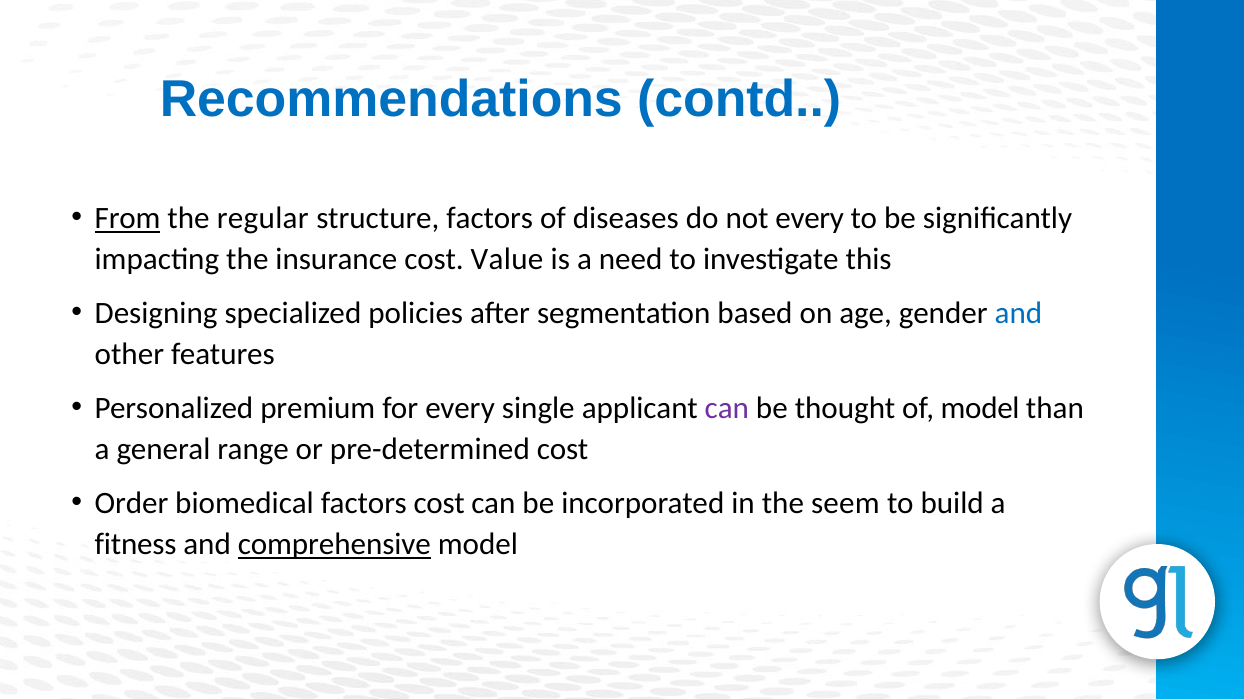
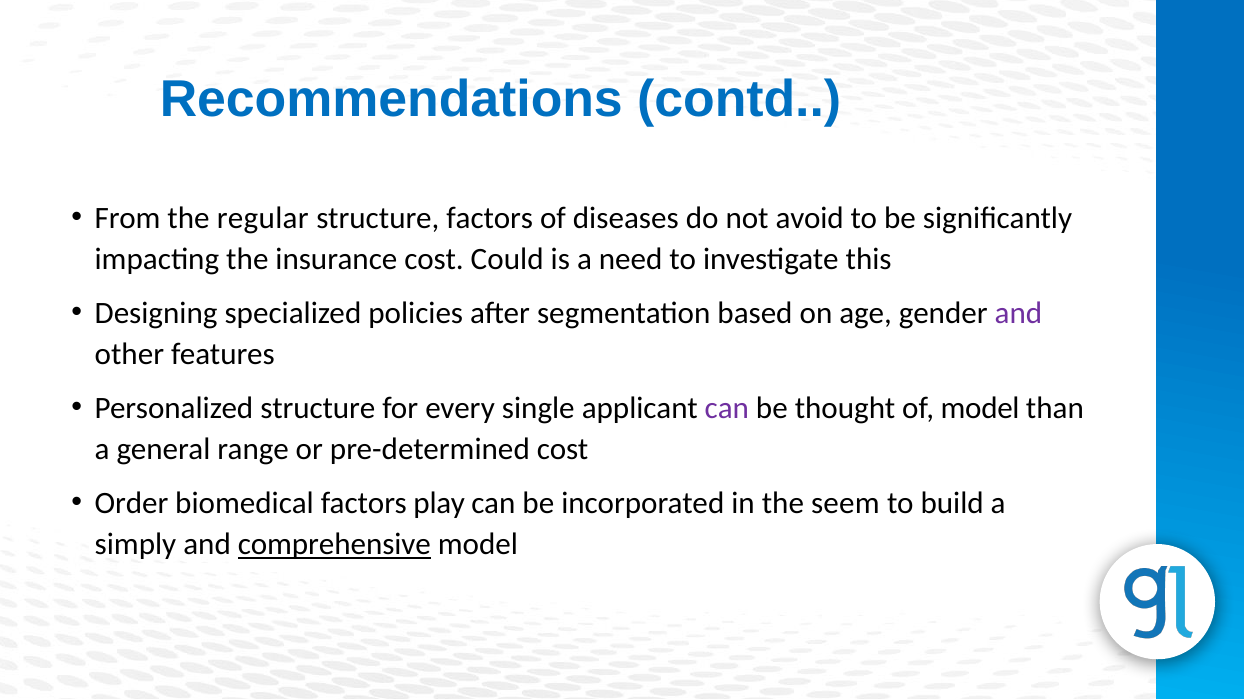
From underline: present -> none
not every: every -> avoid
Value: Value -> Could
and at (1018, 314) colour: blue -> purple
Personalized premium: premium -> structure
factors cost: cost -> play
fitness: fitness -> simply
